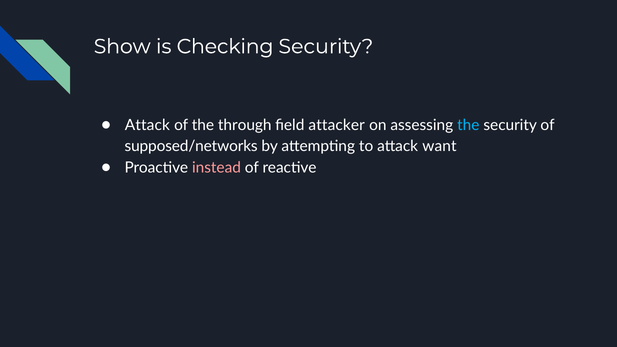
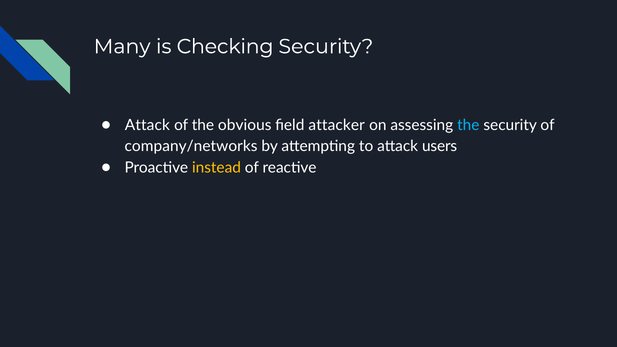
Show: Show -> Many
through: through -> obvious
supposed/networks: supposed/networks -> company/networks
want: want -> users
instead colour: pink -> yellow
